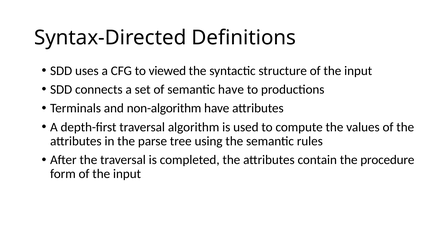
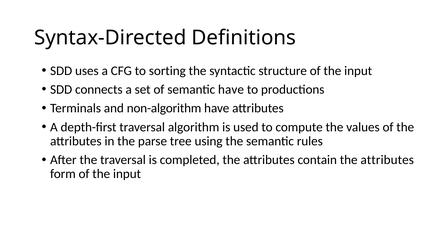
viewed: viewed -> sorting
contain the procedure: procedure -> attributes
